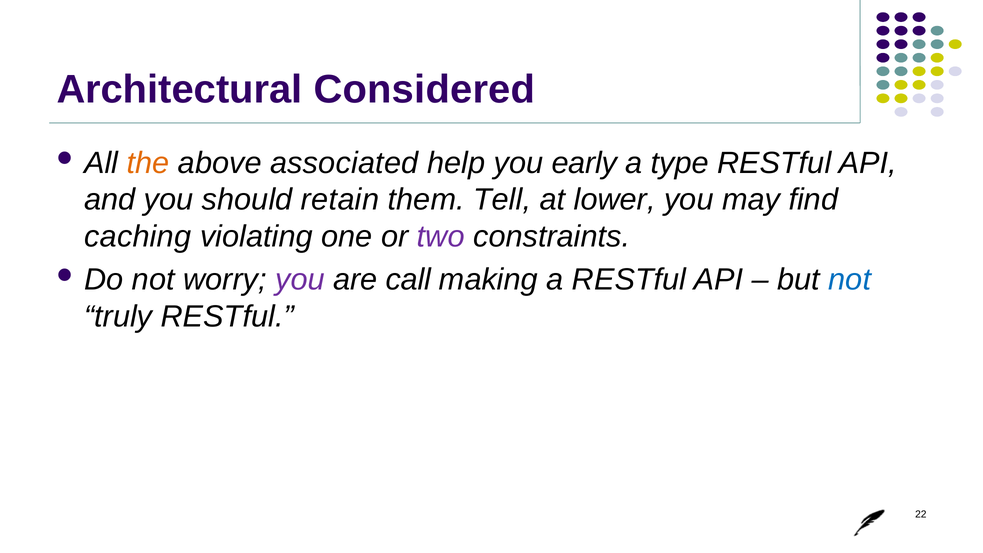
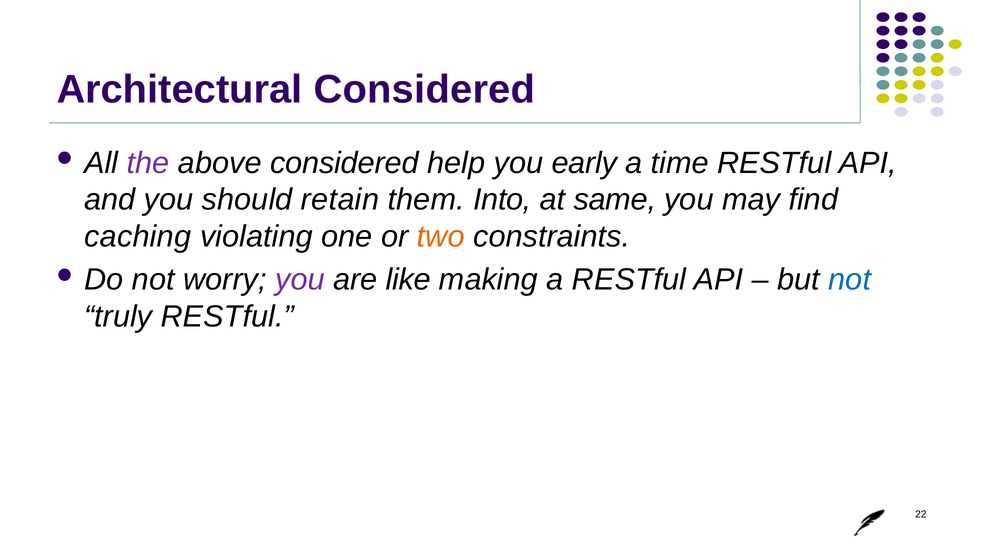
the colour: orange -> purple
above associated: associated -> considered
type: type -> time
Tell: Tell -> Into
lower: lower -> same
two colour: purple -> orange
call: call -> like
